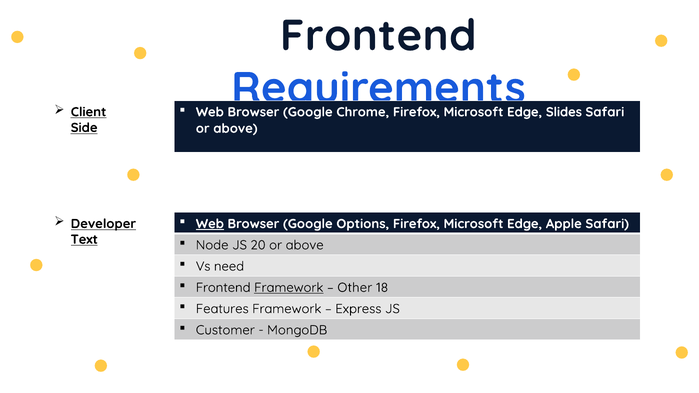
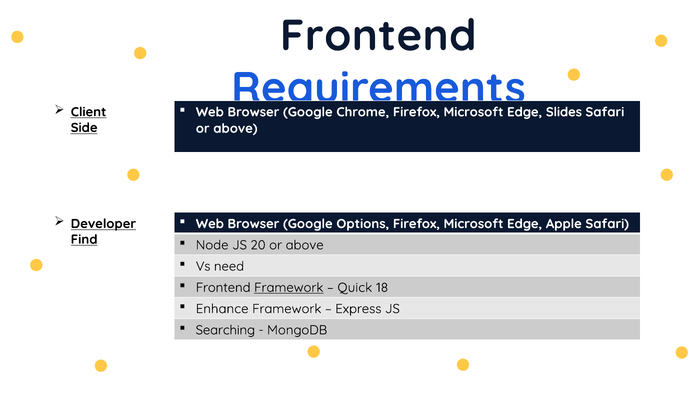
Web at (210, 224) underline: present -> none
Text: Text -> Find
Other: Other -> Quick
Features: Features -> Enhance
Customer: Customer -> Searching
